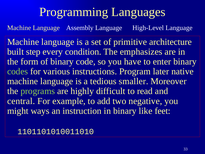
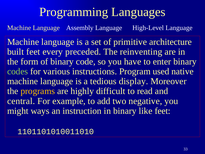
built step: step -> feet
condition: condition -> preceded
emphasizes: emphasizes -> reinventing
later: later -> used
smaller: smaller -> display
programs colour: light green -> yellow
